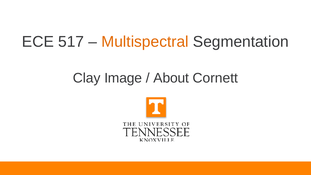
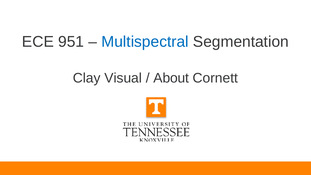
517: 517 -> 951
Multispectral colour: orange -> blue
Image: Image -> Visual
